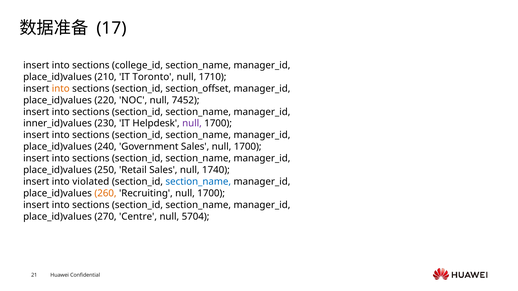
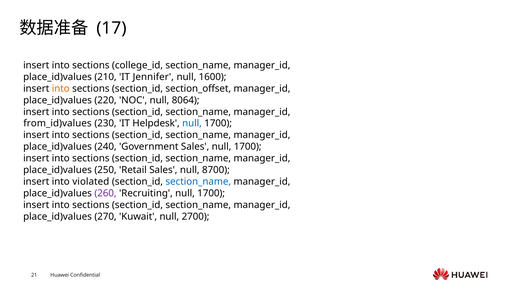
Toronto: Toronto -> Jennifer
1710: 1710 -> 1600
7452: 7452 -> 8064
inner_id)values: inner_id)values -> from_id)values
null at (192, 124) colour: purple -> blue
1740: 1740 -> 8700
260 colour: orange -> purple
Centre: Centre -> Kuwait
5704: 5704 -> 2700
